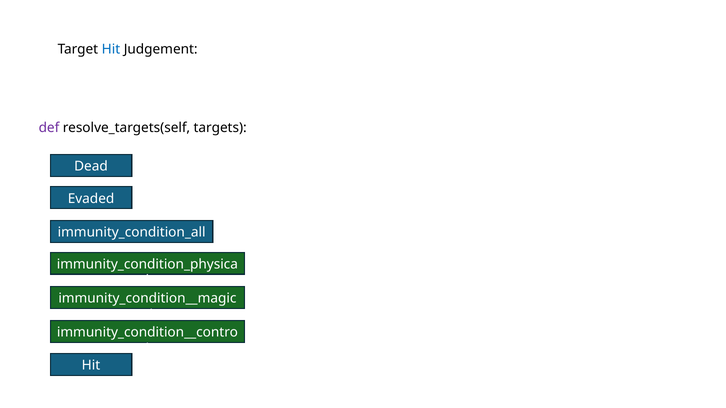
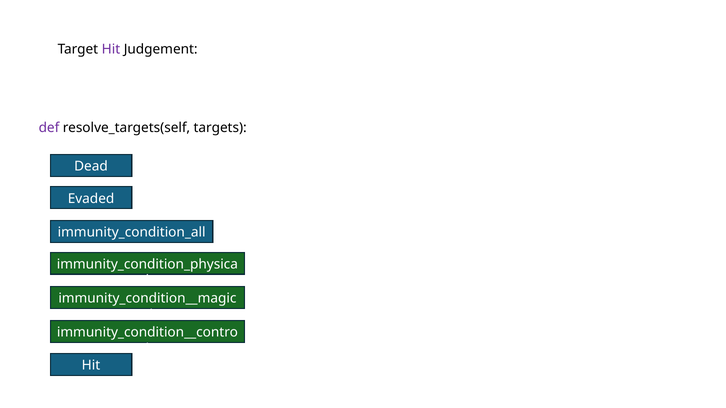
Hit at (111, 49) colour: blue -> purple
